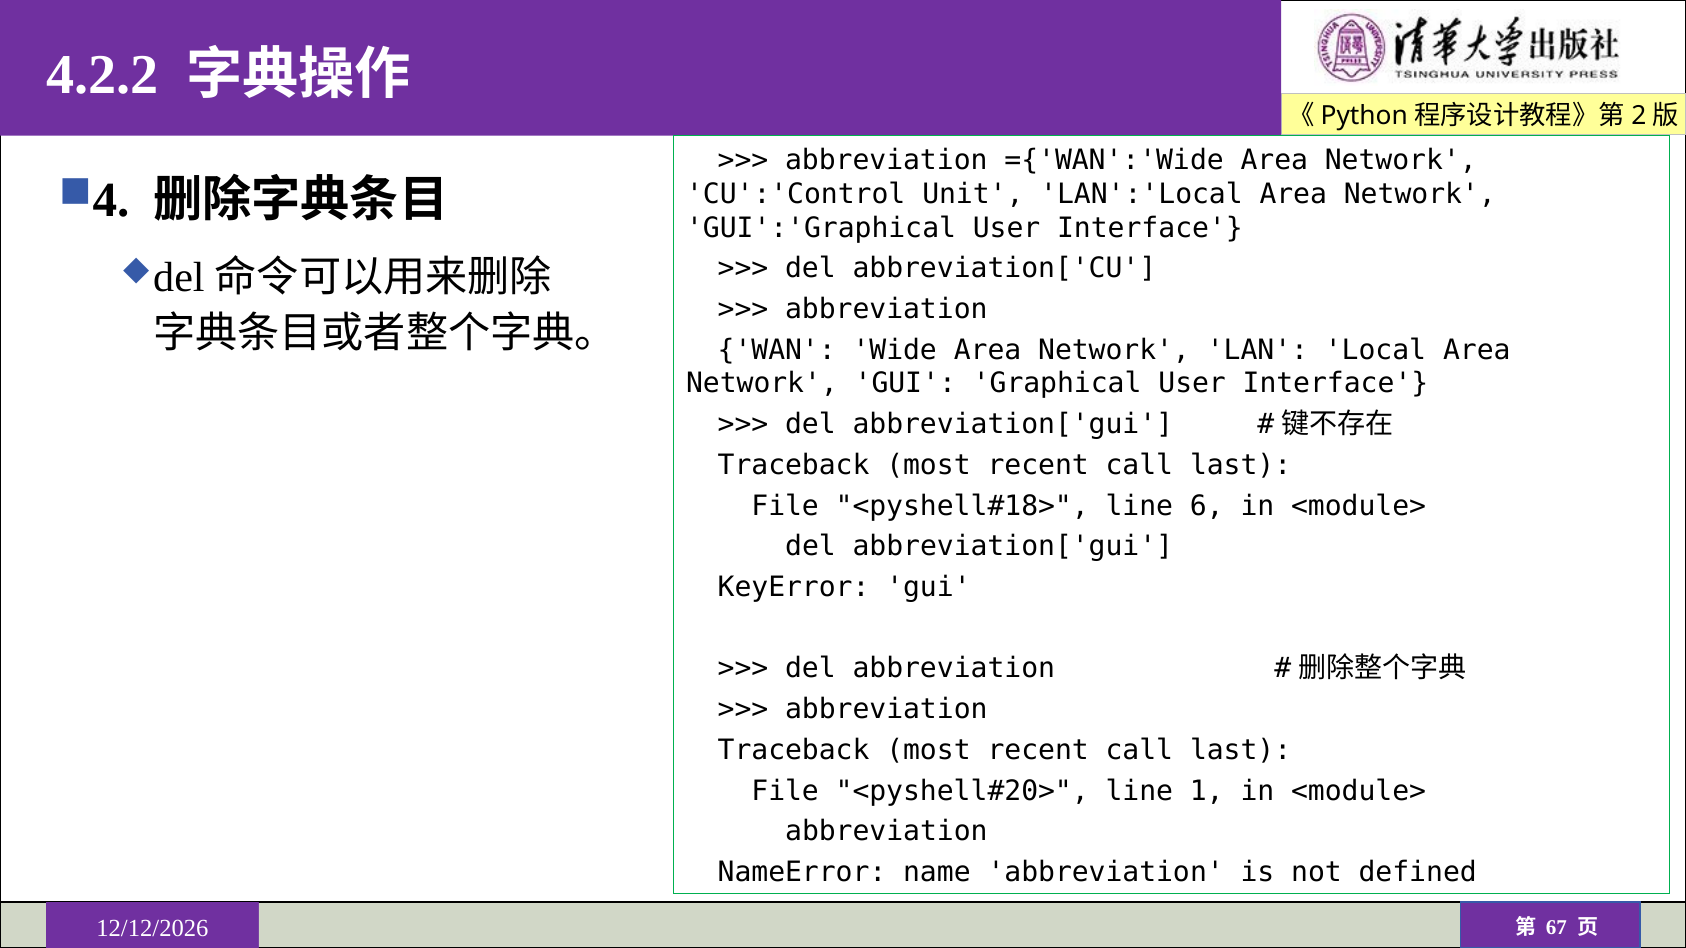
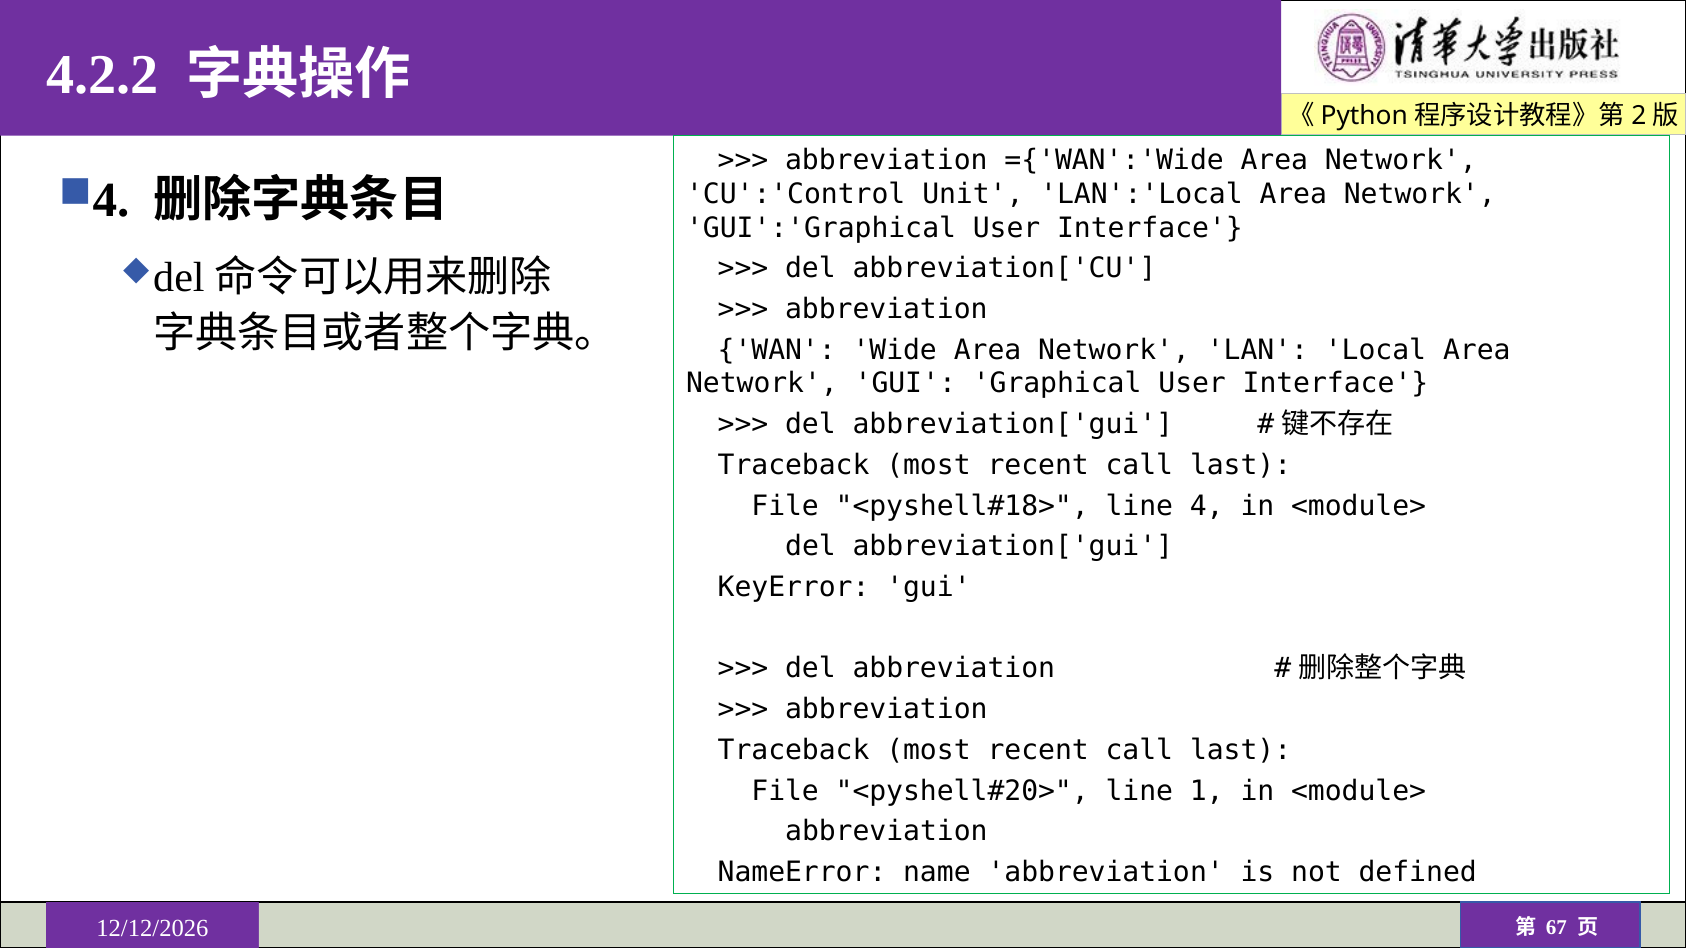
6: 6 -> 4
